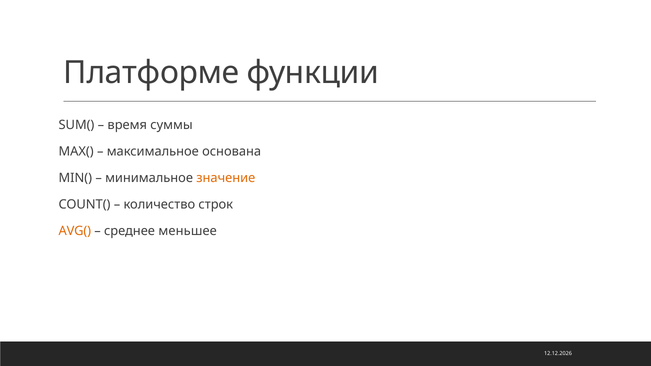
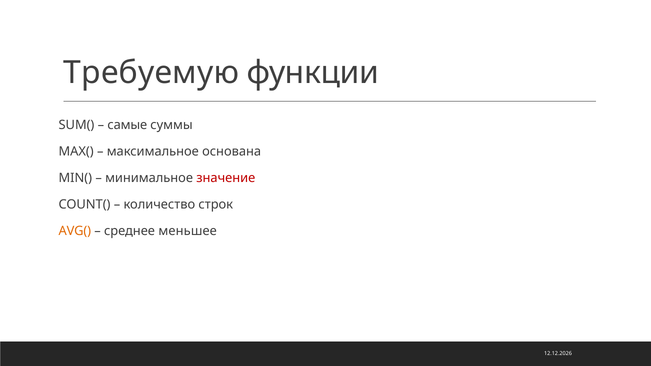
Платформе: Платформе -> Требуемую
время: время -> самые
значение colour: orange -> red
